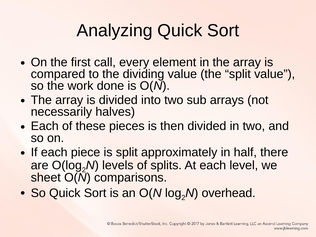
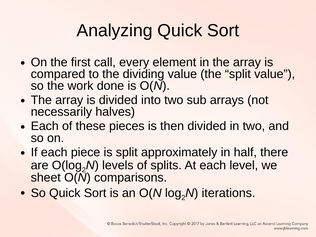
overhead: overhead -> iterations
